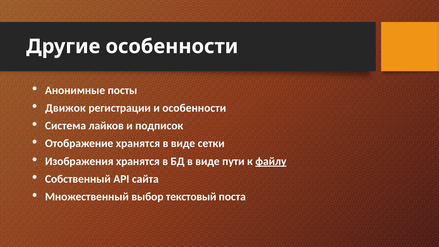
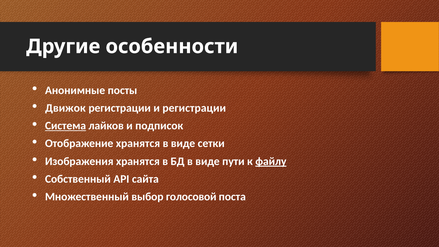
и особенности: особенности -> регистрации
Система underline: none -> present
текстовый: текстовый -> голосовой
